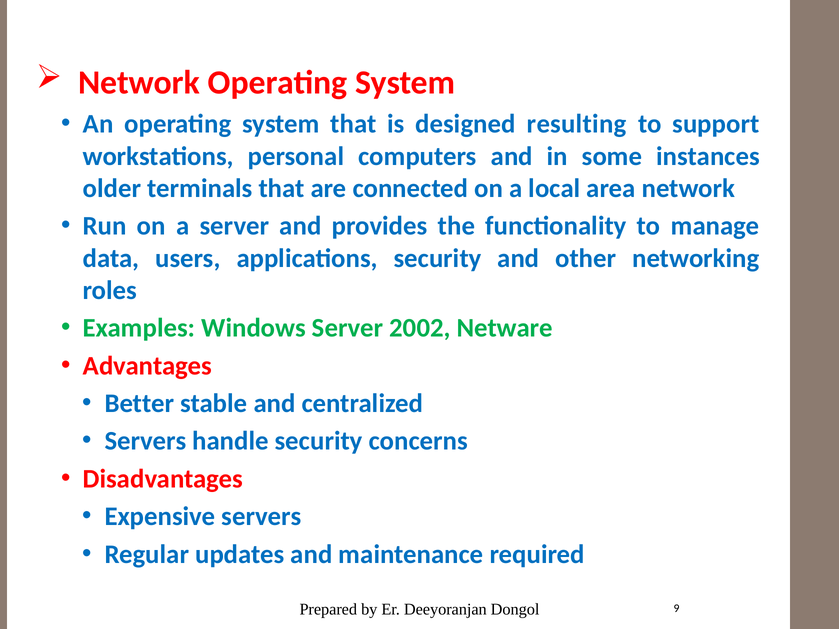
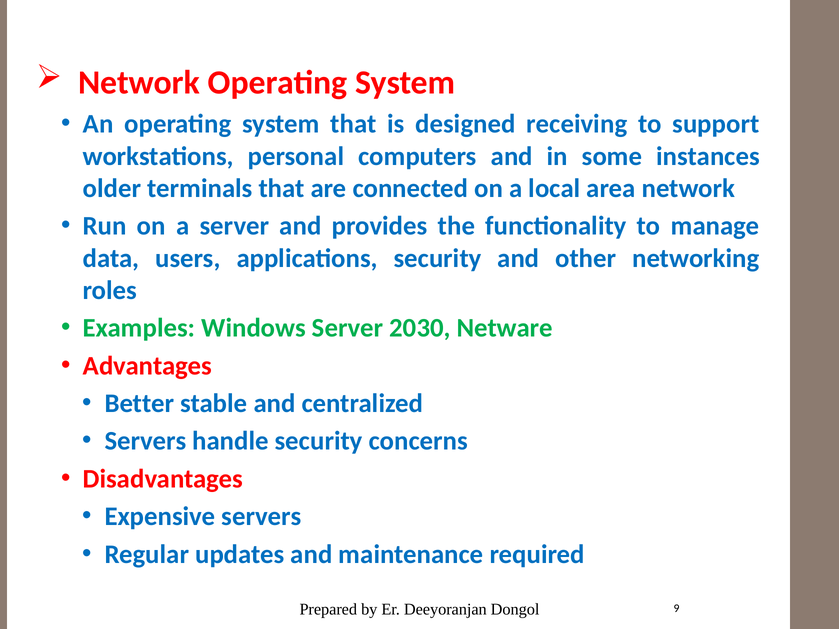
resulting: resulting -> receiving
2002: 2002 -> 2030
